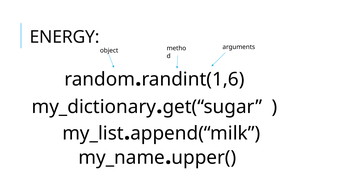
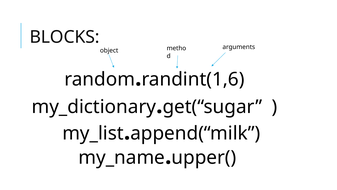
ENERGY: ENERGY -> BLOCKS
